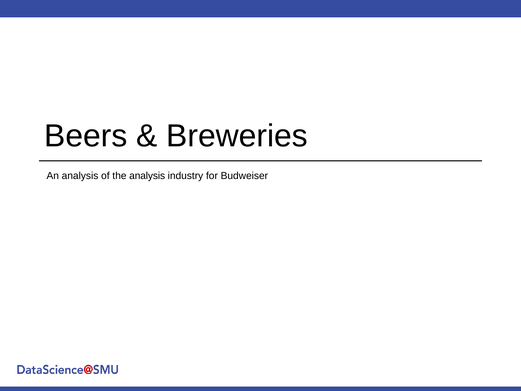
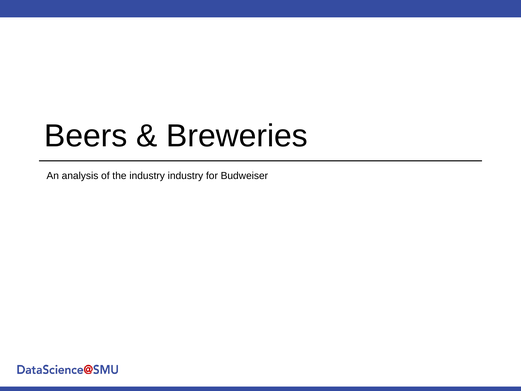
the analysis: analysis -> industry
